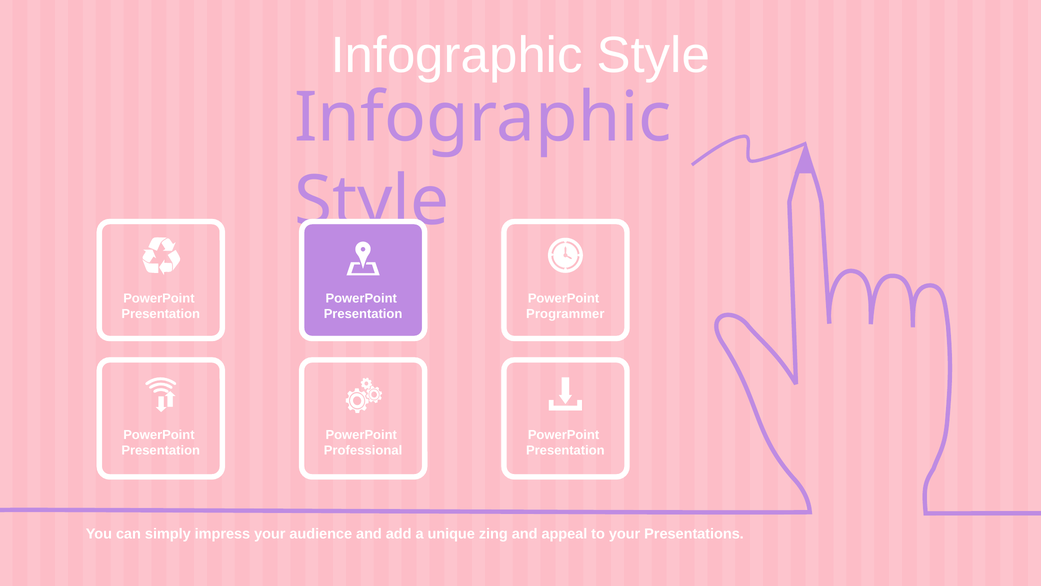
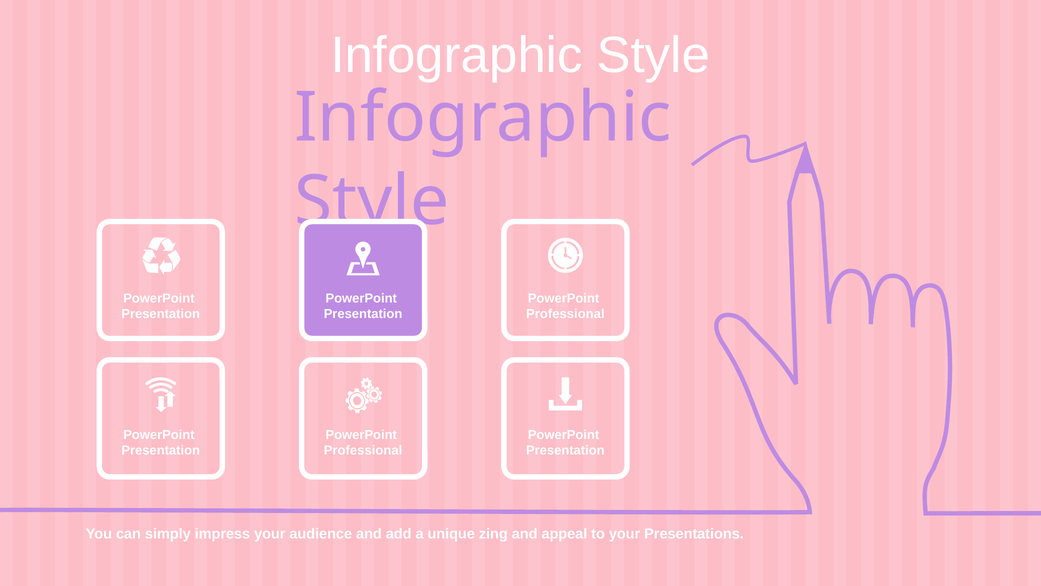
Programmer at (565, 314): Programmer -> Professional
